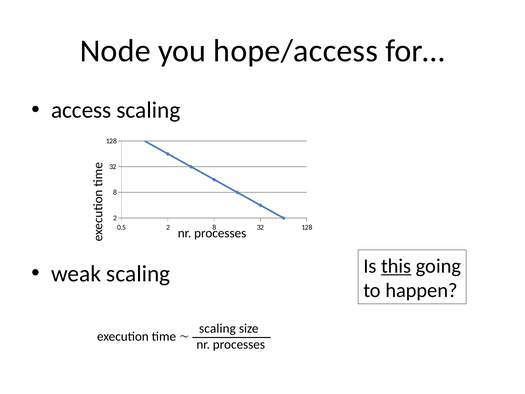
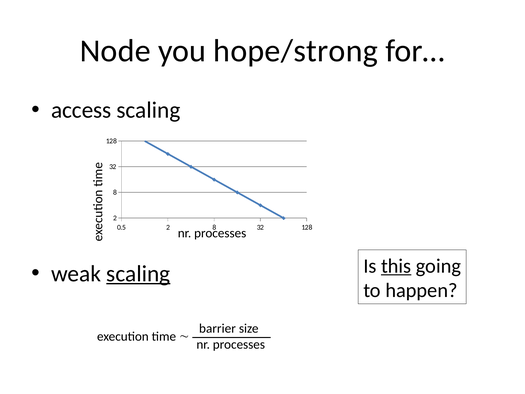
hope/access: hope/access -> hope/strong
scaling at (138, 274) underline: none -> present
scaling at (217, 328): scaling -> barrier
